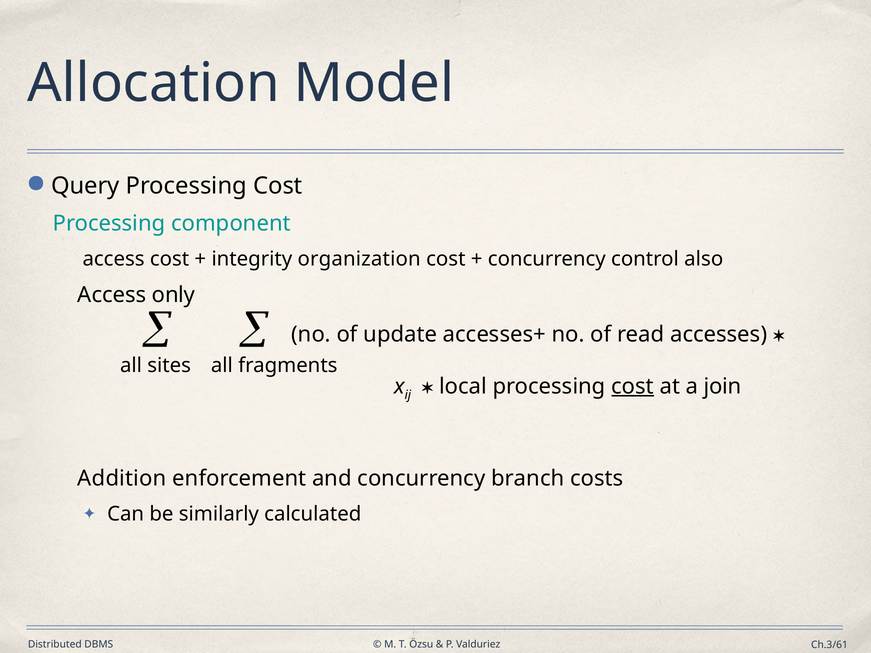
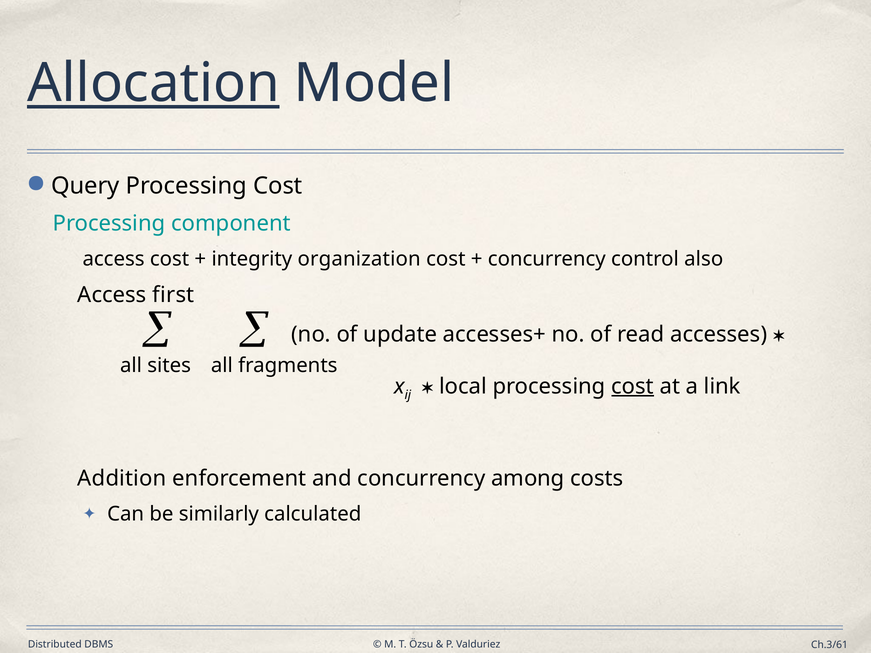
Allocation underline: none -> present
only: only -> first
join: join -> link
branch: branch -> among
